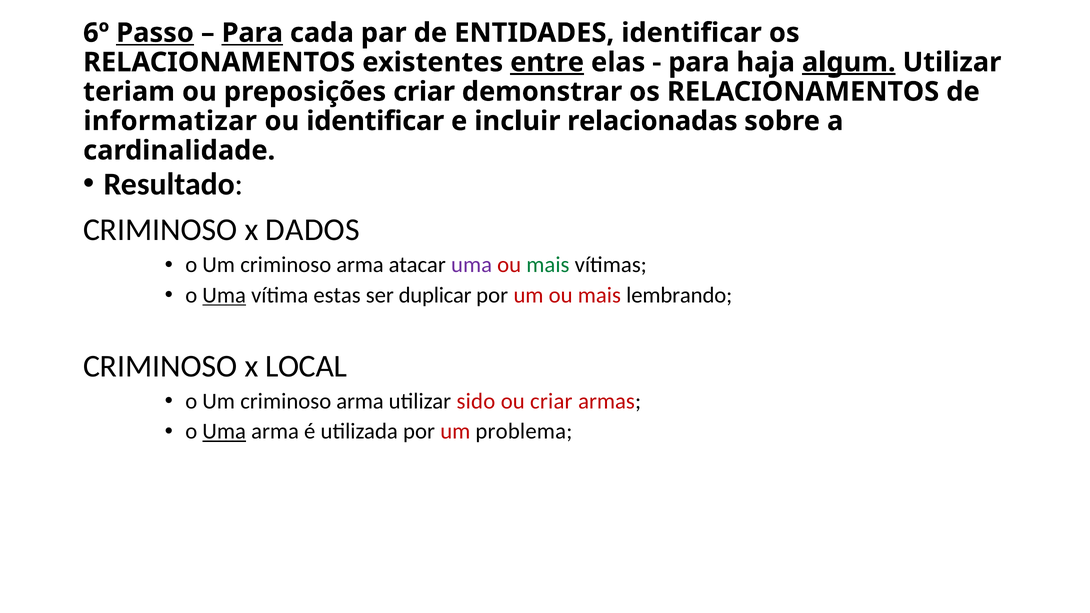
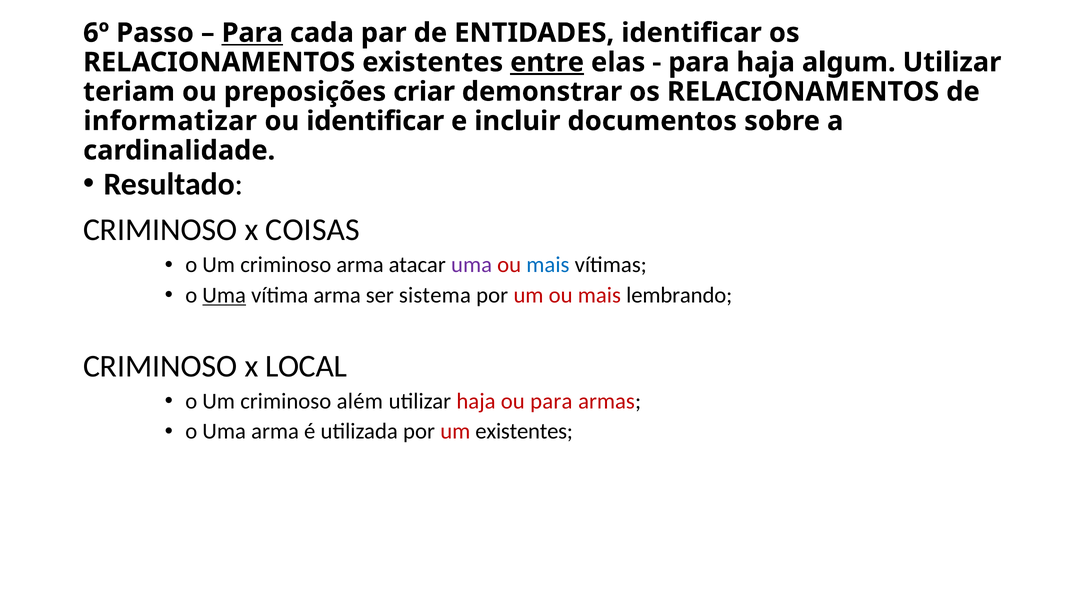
Passo underline: present -> none
algum underline: present -> none
relacionadas: relacionadas -> documentos
DADOS: DADOS -> COISAS
mais at (548, 265) colour: green -> blue
vítima estas: estas -> arma
duplicar: duplicar -> sistema
arma at (360, 401): arma -> além
utilizar sido: sido -> haja
ou criar: criar -> para
Uma at (224, 432) underline: present -> none
um problema: problema -> existentes
